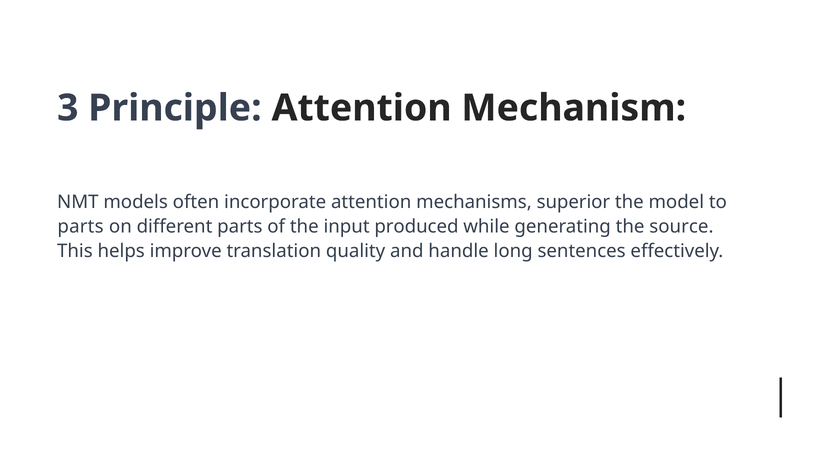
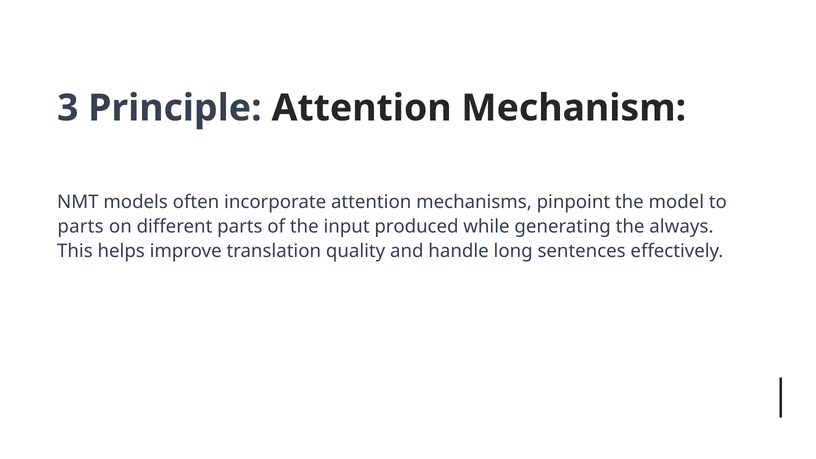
superior: superior -> pinpoint
source: source -> always
